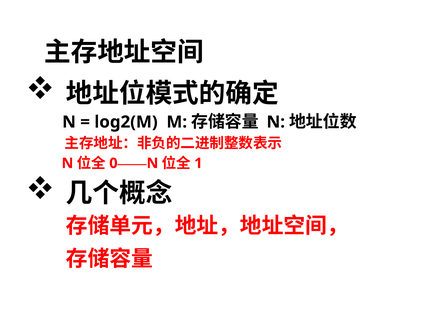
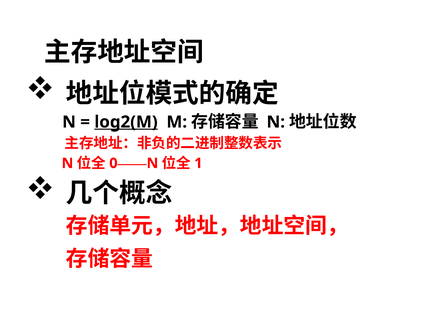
log2(M underline: none -> present
